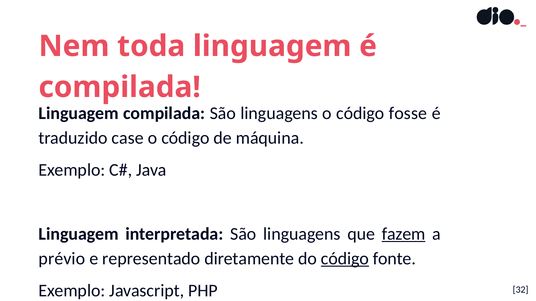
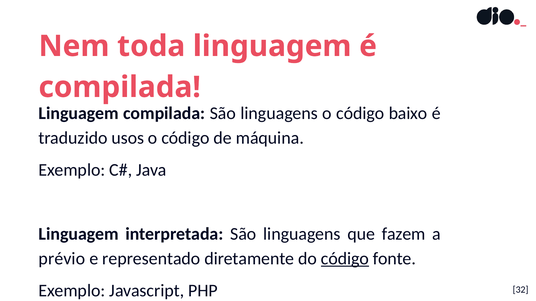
fosse: fosse -> baixo
case: case -> usos
fazem underline: present -> none
